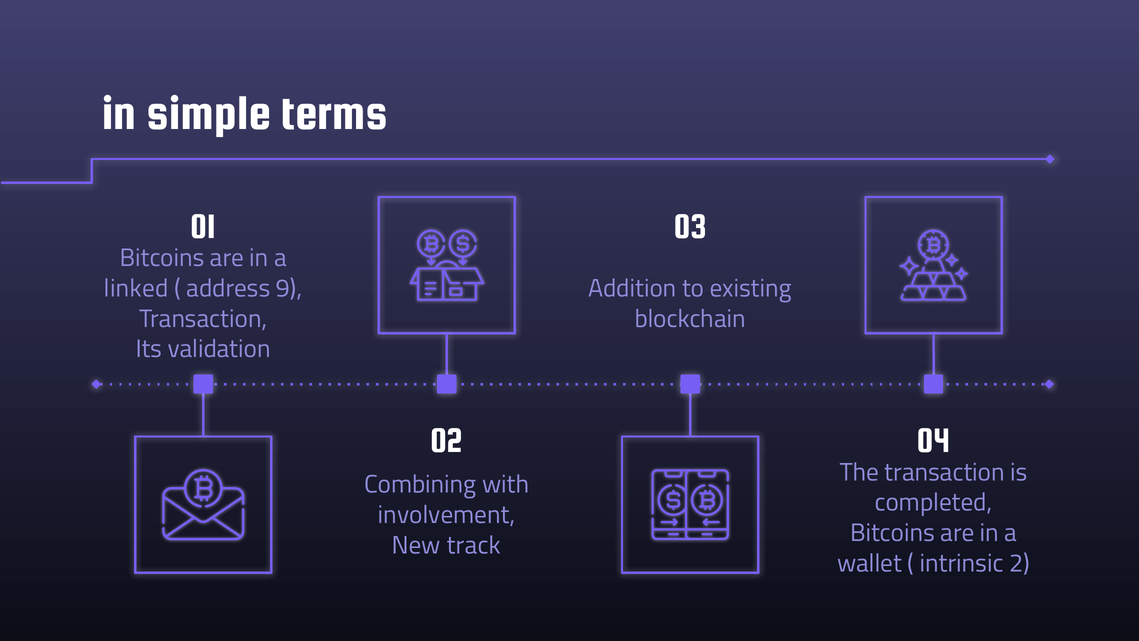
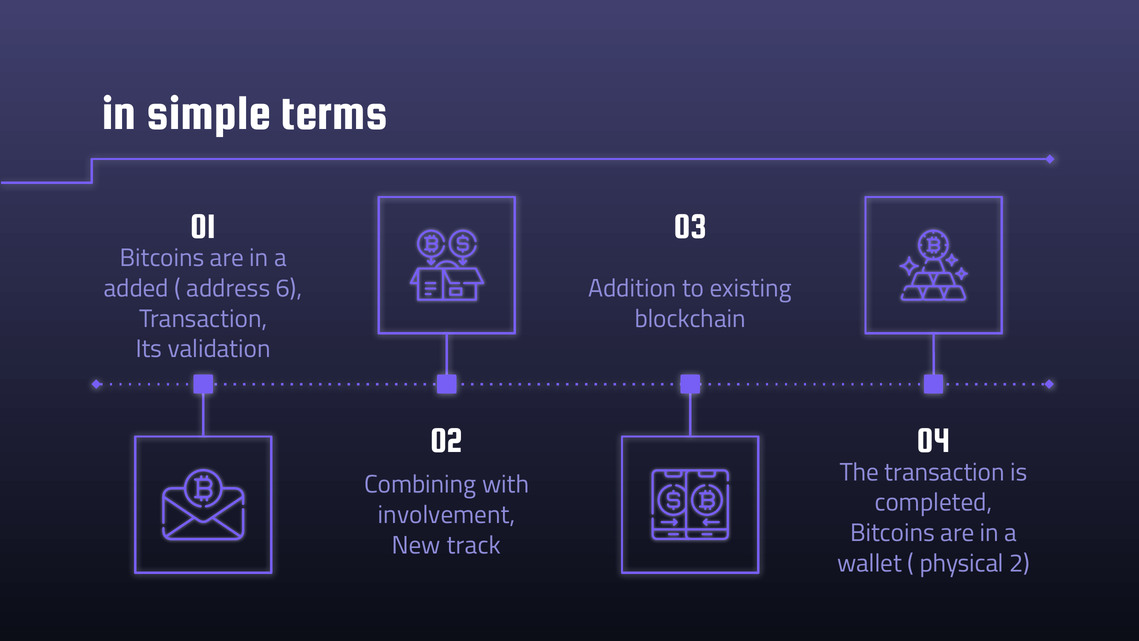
linked: linked -> added
9: 9 -> 6
intrinsic: intrinsic -> physical
